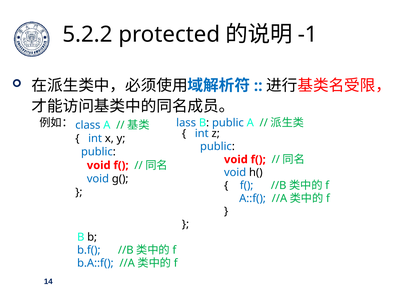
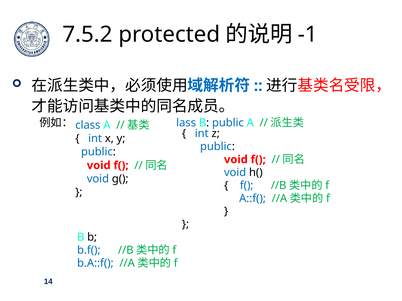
5.2.2: 5.2.2 -> 7.5.2
